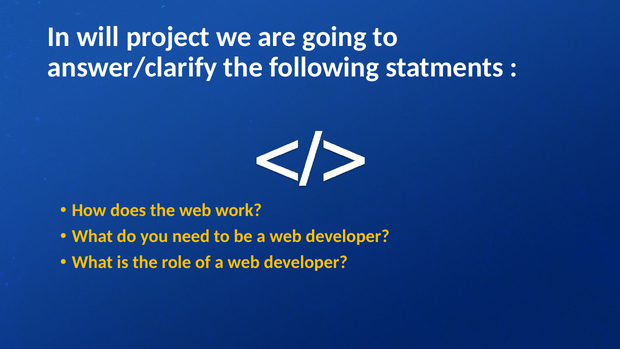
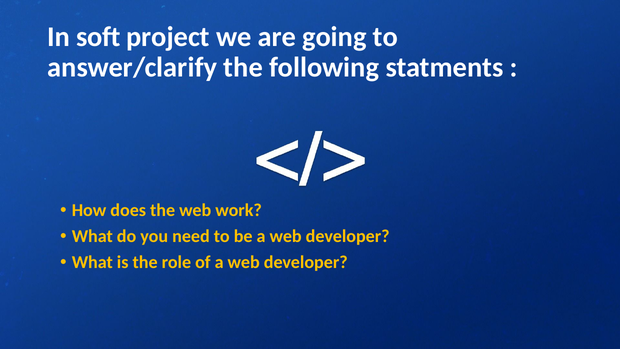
will: will -> soft
